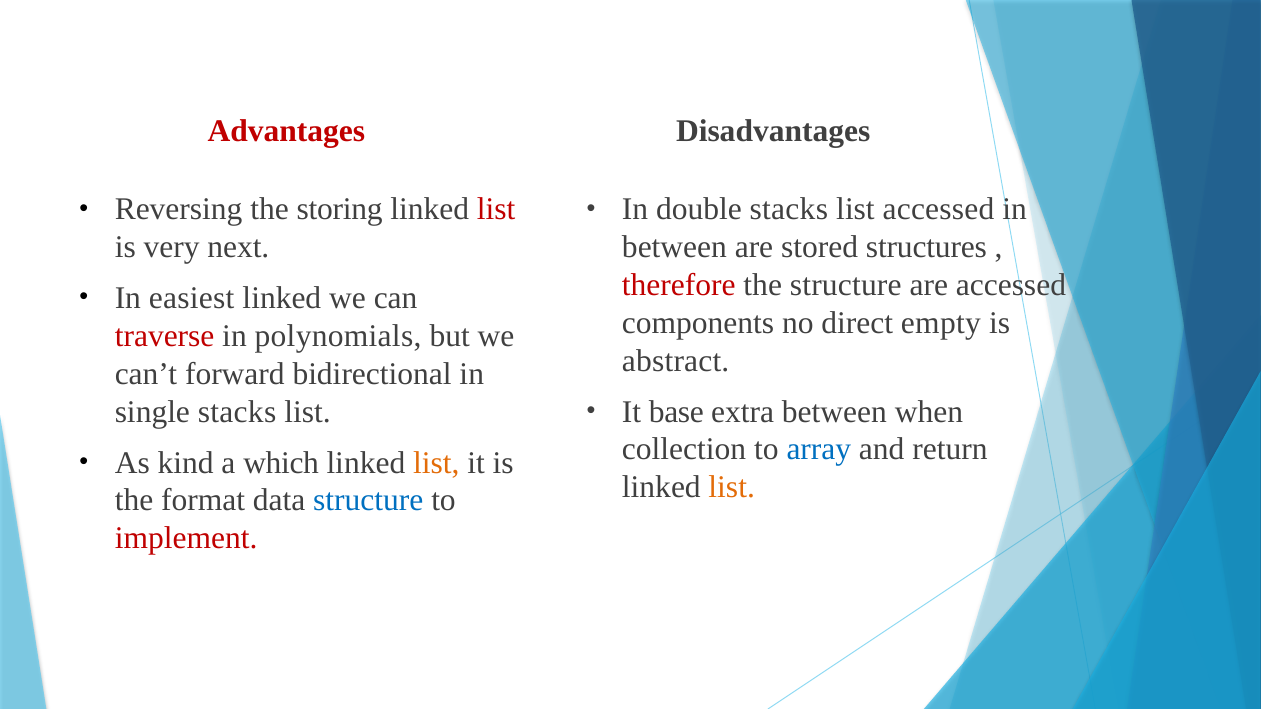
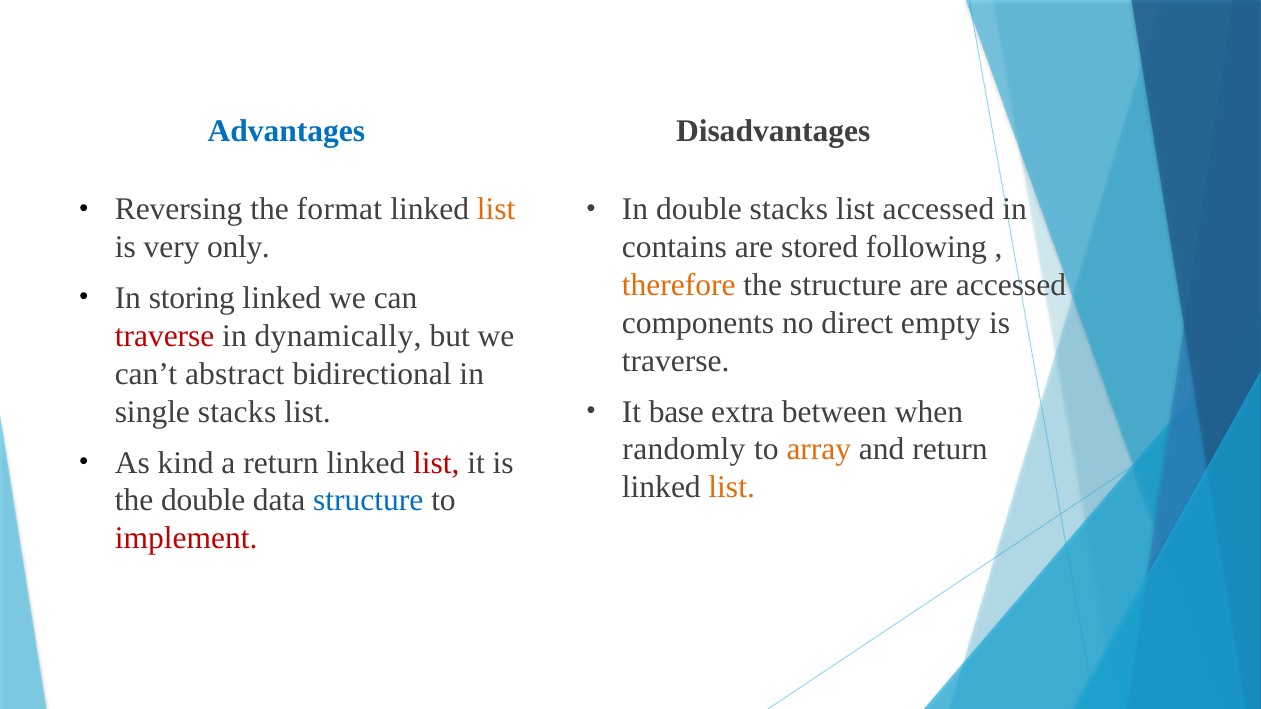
Advantages colour: red -> blue
storing: storing -> format
list at (496, 210) colour: red -> orange
next: next -> only
between at (674, 247): between -> contains
structures: structures -> following
therefore colour: red -> orange
easiest: easiest -> storing
polynomials: polynomials -> dynamically
abstract at (676, 361): abstract -> traverse
forward: forward -> abstract
collection: collection -> randomly
array colour: blue -> orange
a which: which -> return
list at (436, 463) colour: orange -> red
the format: format -> double
